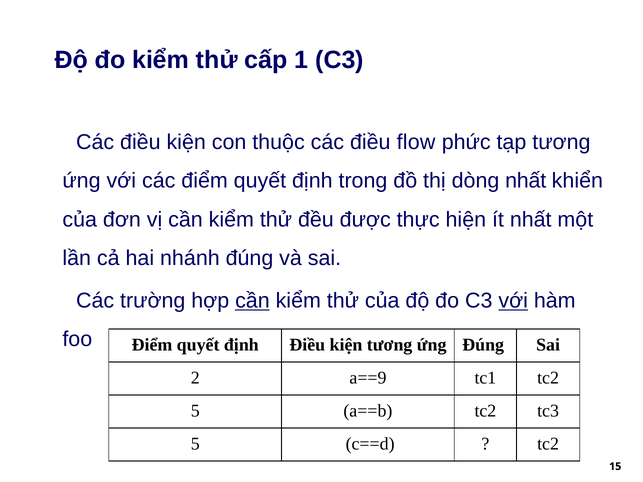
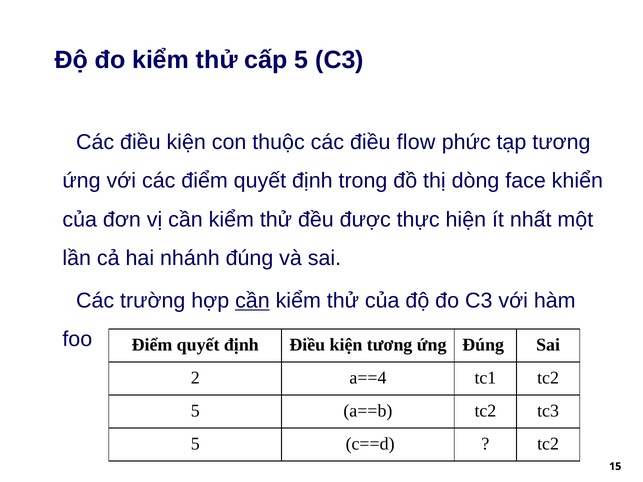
cấp 1: 1 -> 5
dòng nhất: nhất -> face
với at (513, 301) underline: present -> none
a==9: a==9 -> a==4
